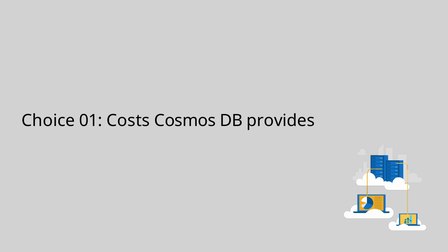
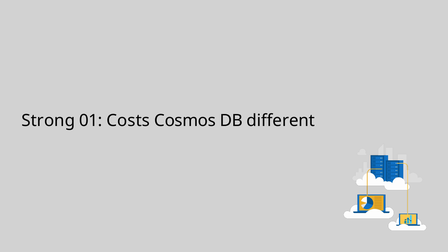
Choice: Choice -> Strong
provides: provides -> different
